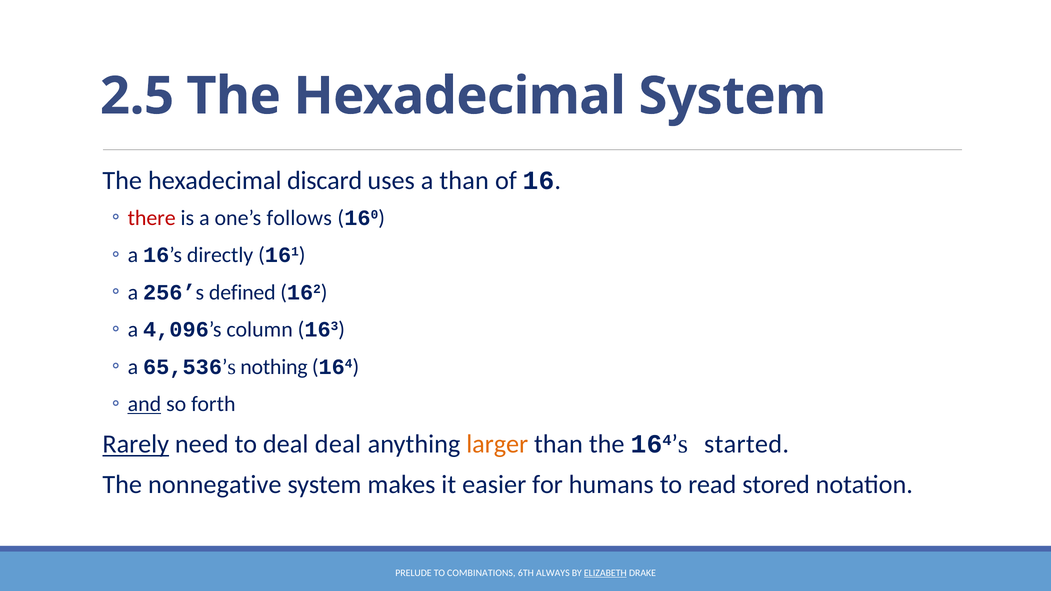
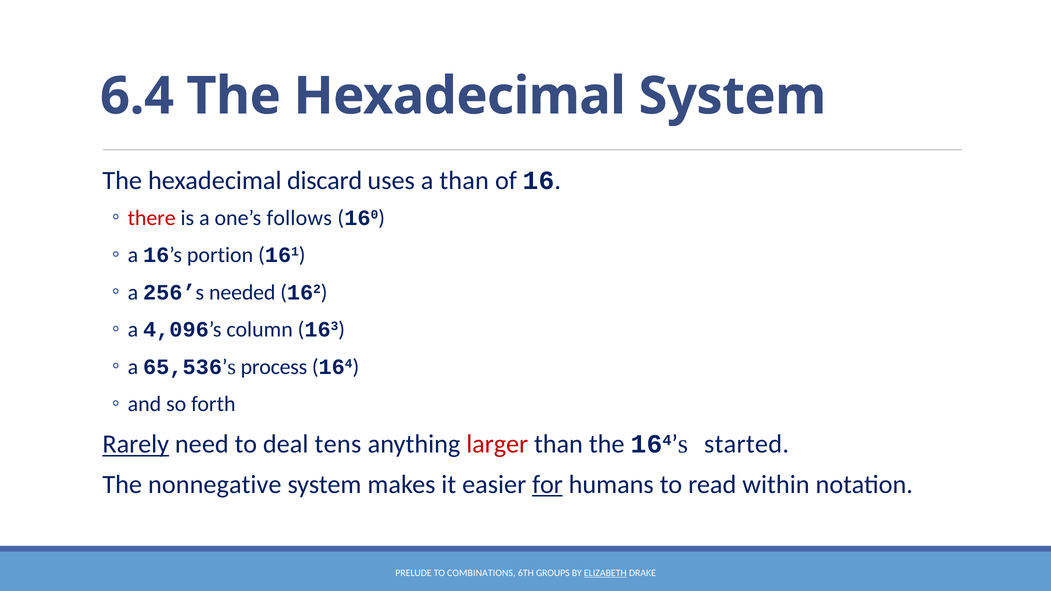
2.5: 2.5 -> 6.4
directly: directly -> portion
defined: defined -> needed
nothing: nothing -> process
and underline: present -> none
deal deal: deal -> tens
larger colour: orange -> red
for underline: none -> present
stored: stored -> within
ALWAYS: ALWAYS -> GROUPS
